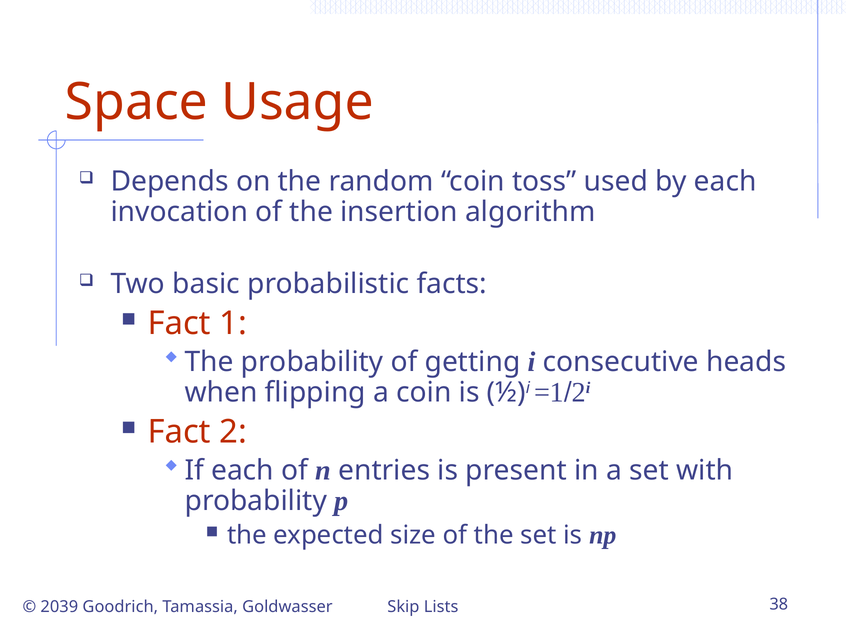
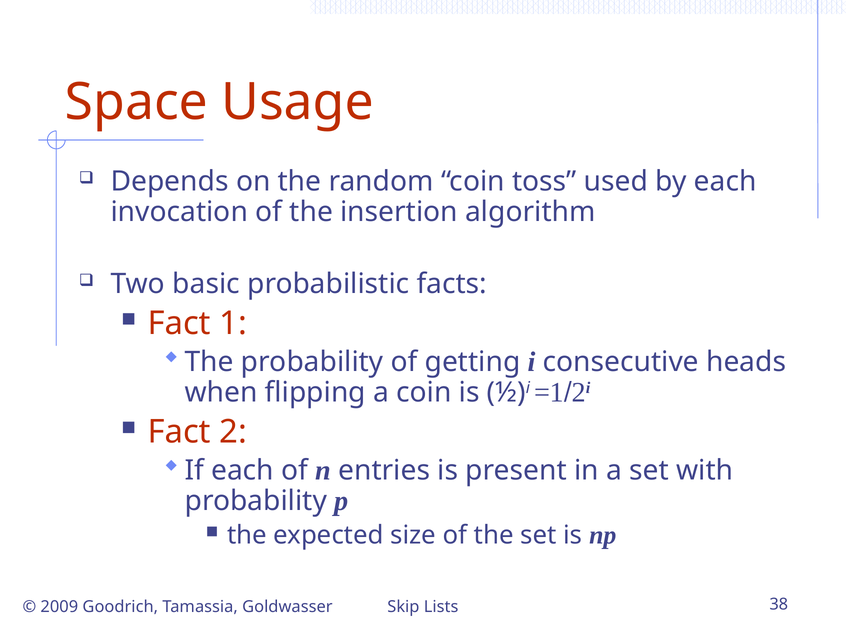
2039: 2039 -> 2009
